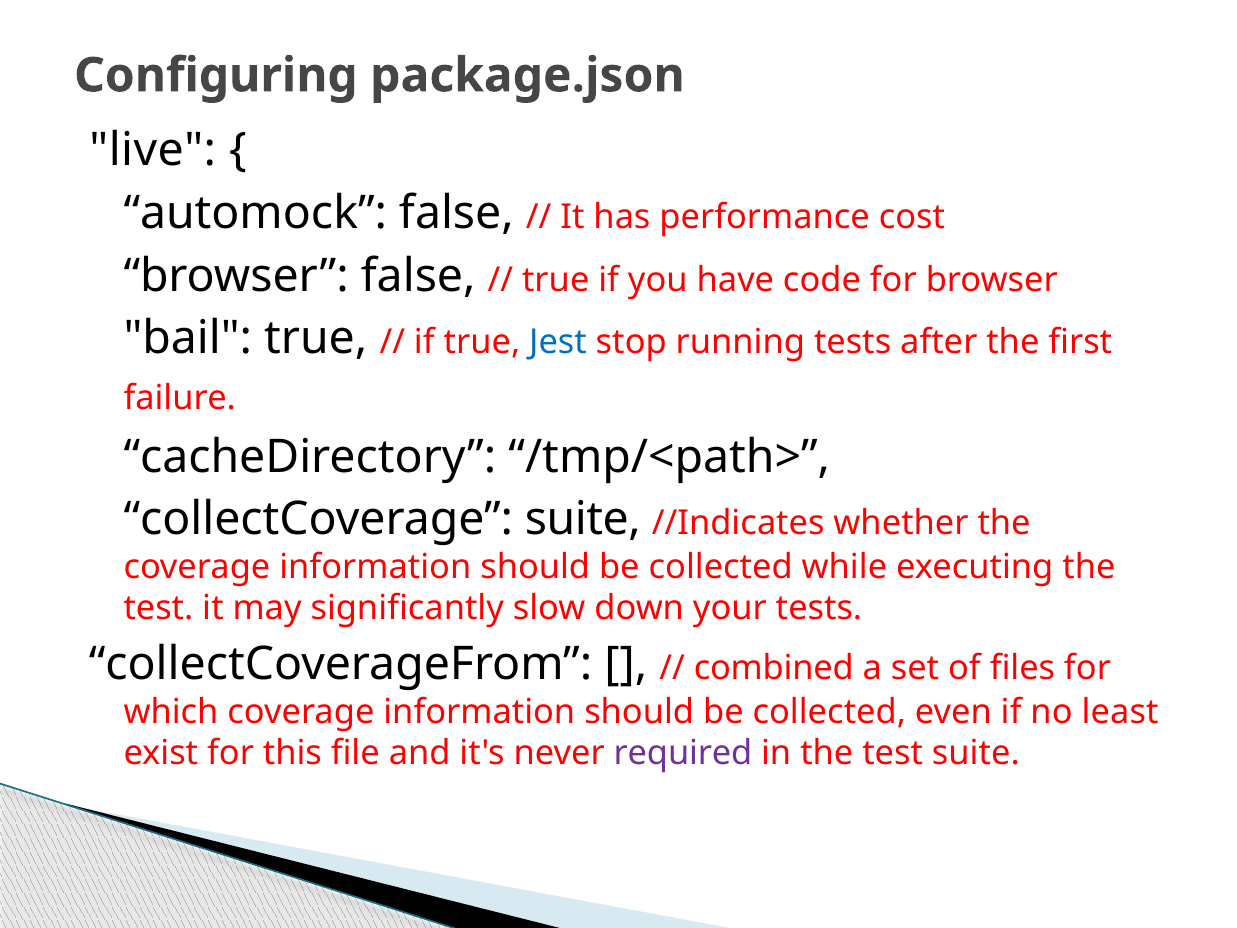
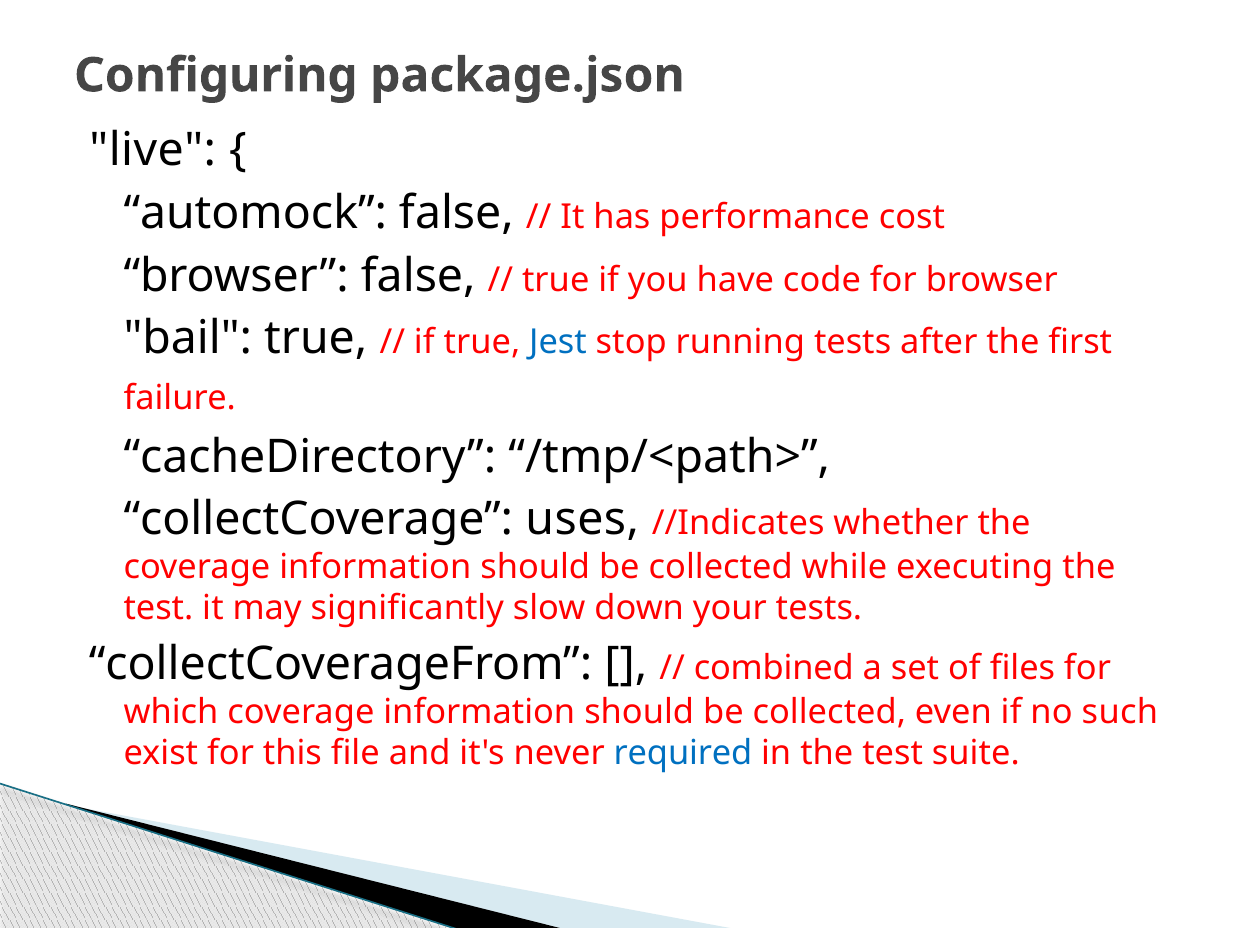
collectCoverage suite: suite -> uses
least: least -> such
required colour: purple -> blue
